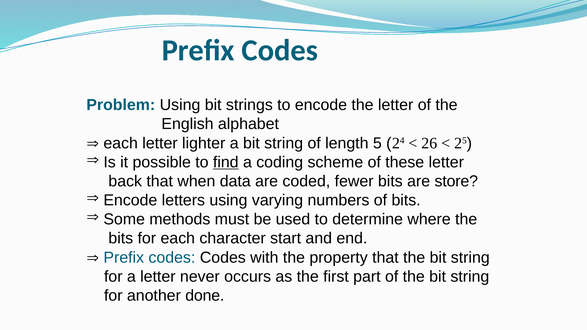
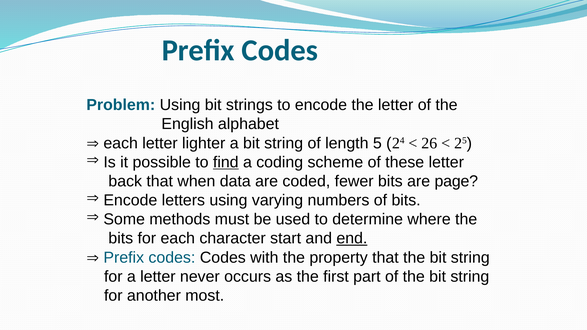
store: store -> page
end underline: none -> present
done: done -> most
